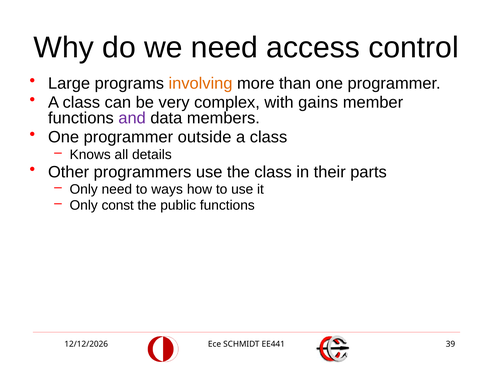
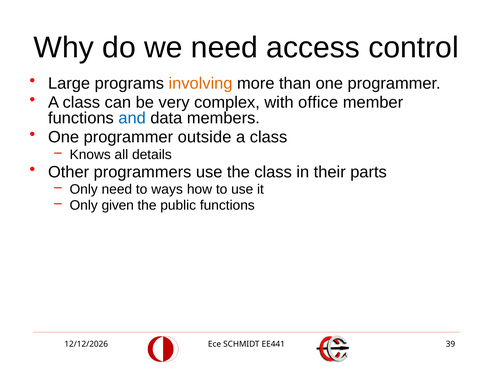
gains: gains -> office
and colour: purple -> blue
const: const -> given
